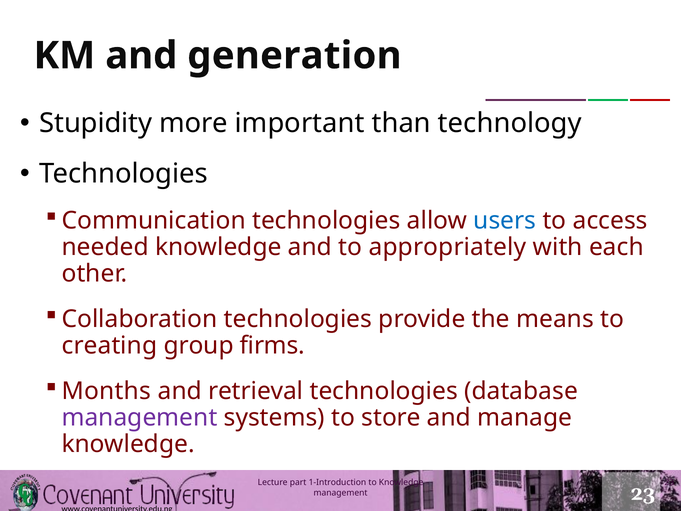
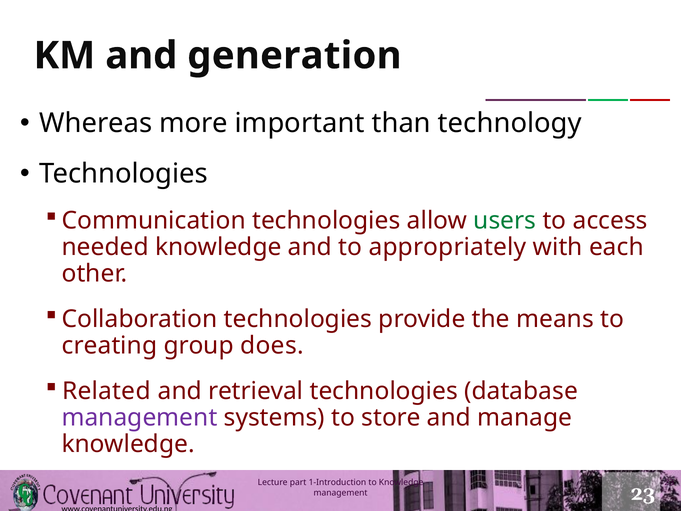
Stupidity: Stupidity -> Whereas
users colour: blue -> green
firms: firms -> does
Months: Months -> Related
